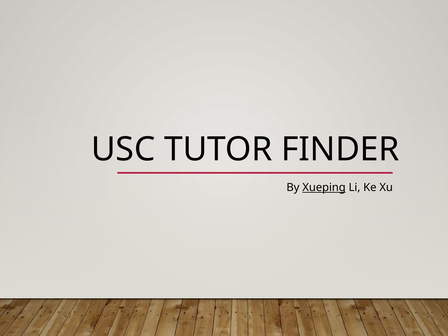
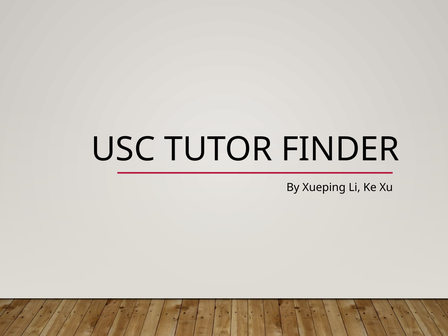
Xueping underline: present -> none
